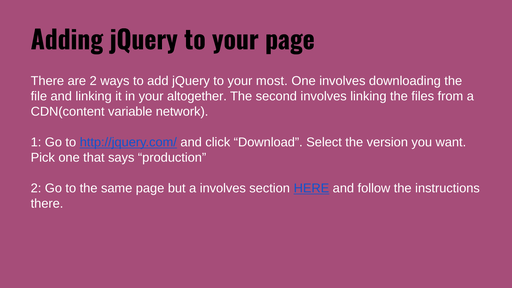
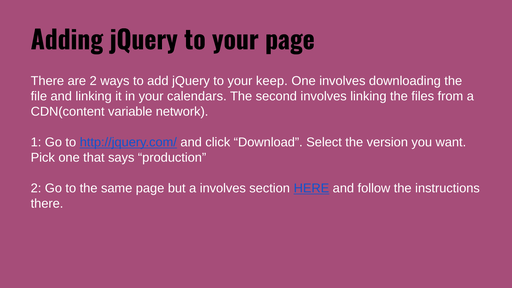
most: most -> keep
altogether: altogether -> calendars
